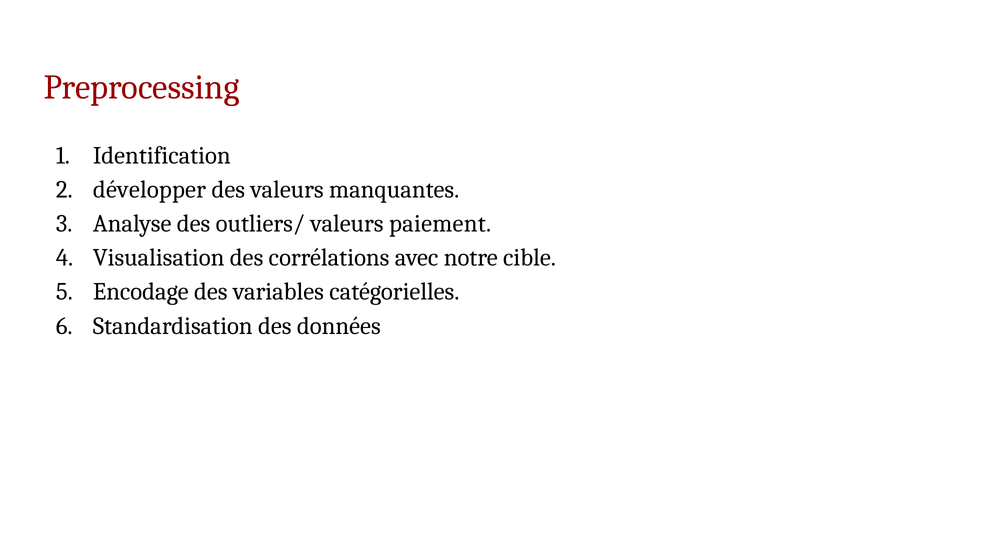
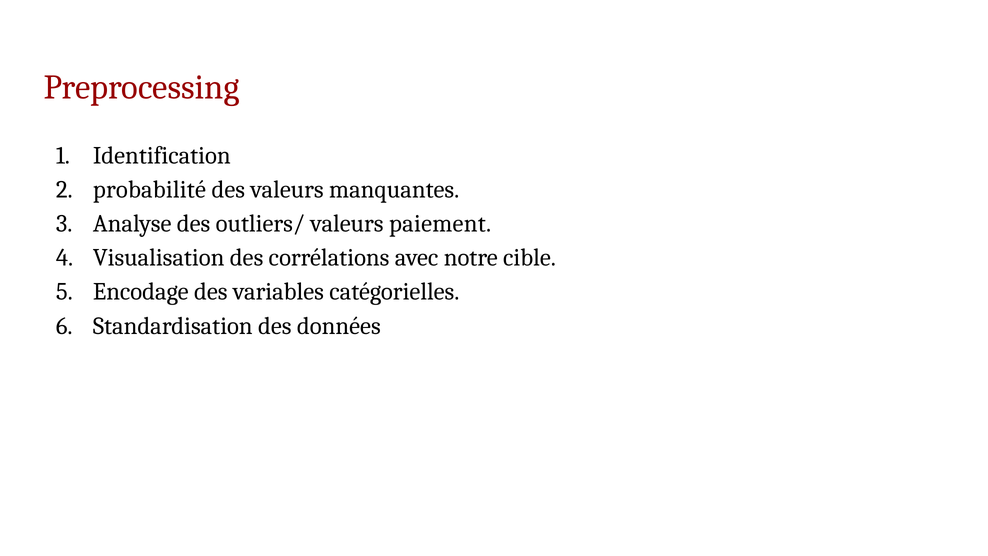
développer: développer -> probabilité
